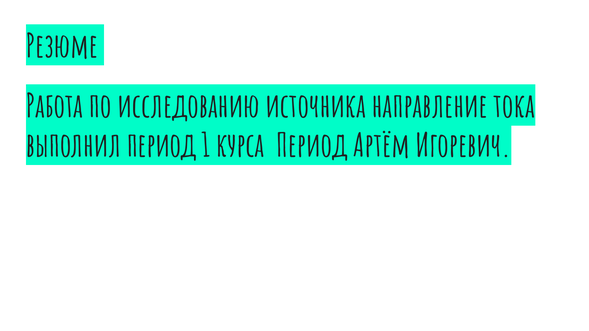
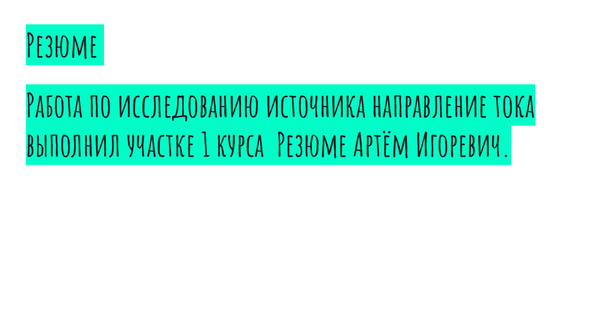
выполнил период: период -> участке
курса Период: Период -> Резюме
